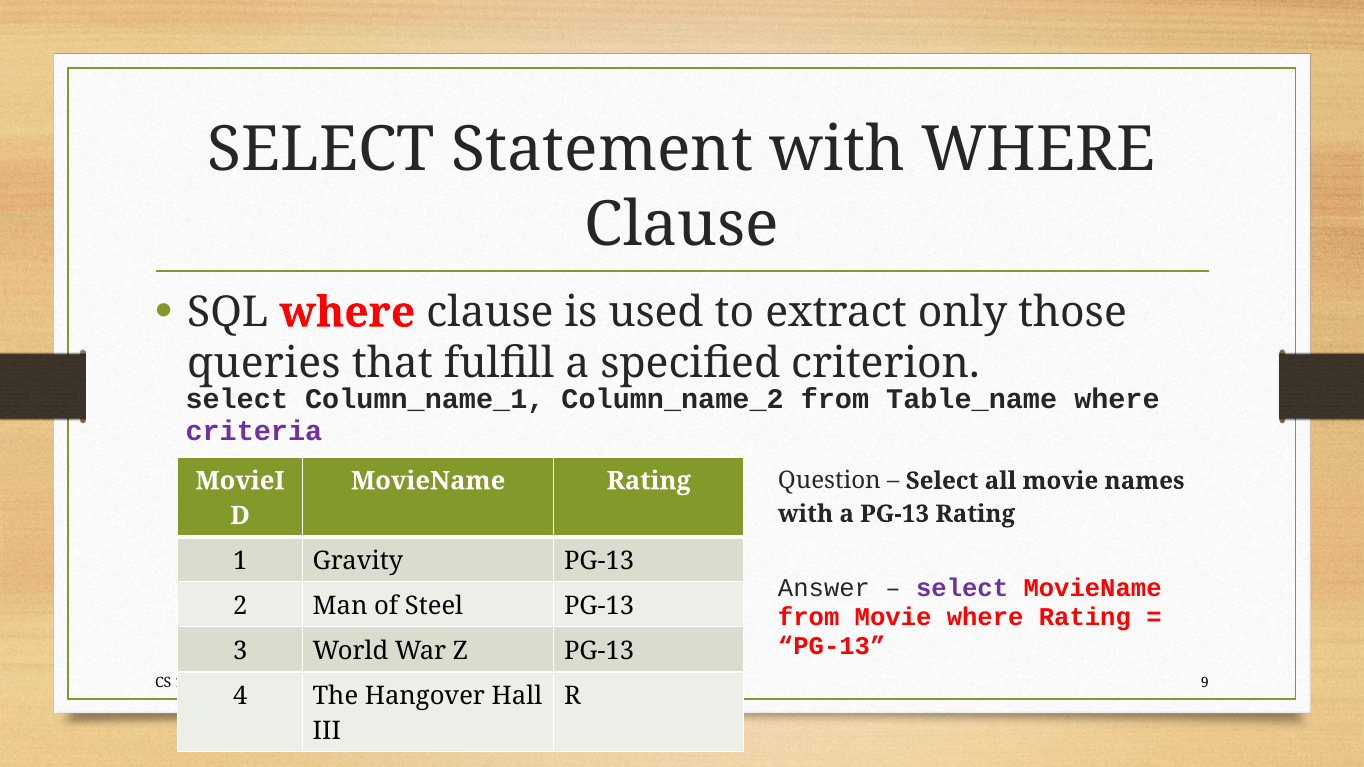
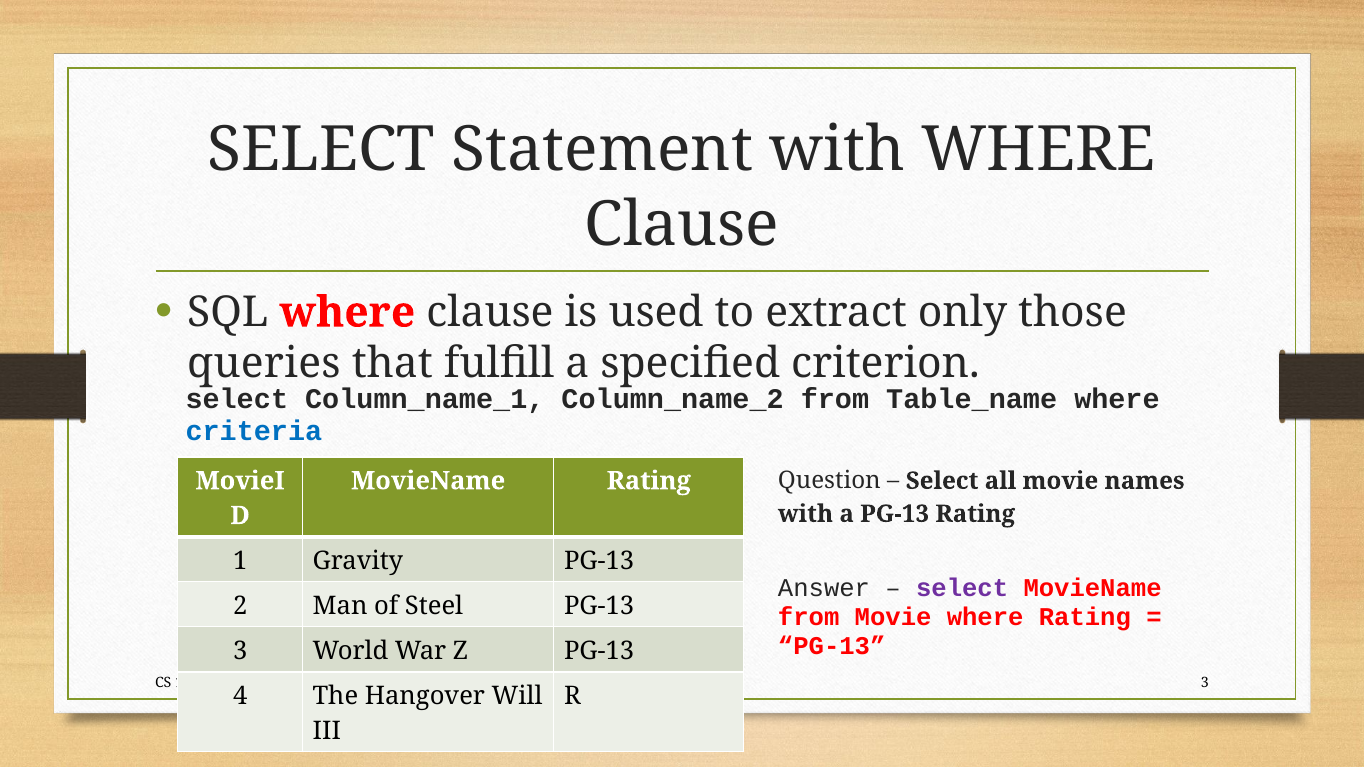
criteria colour: purple -> blue
9 at (1205, 683): 9 -> 3
Hall: Hall -> Will
